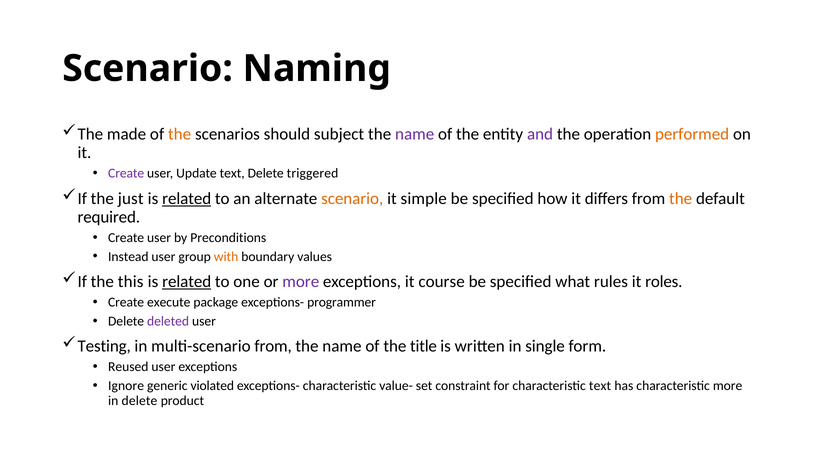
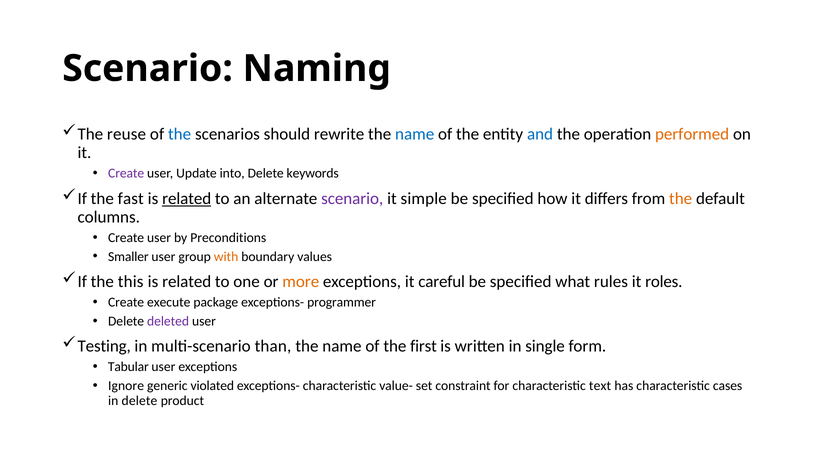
made: made -> reuse
the at (180, 134) colour: orange -> blue
subject: subject -> rewrite
name at (415, 134) colour: purple -> blue
and colour: purple -> blue
Update text: text -> into
triggered: triggered -> keywords
just: just -> fast
scenario at (352, 199) colour: orange -> purple
required: required -> columns
Instead: Instead -> Smaller
related at (187, 282) underline: present -> none
more at (301, 282) colour: purple -> orange
course: course -> careful
multi-scenario from: from -> than
title: title -> first
Reused: Reused -> Tabular
characteristic more: more -> cases
